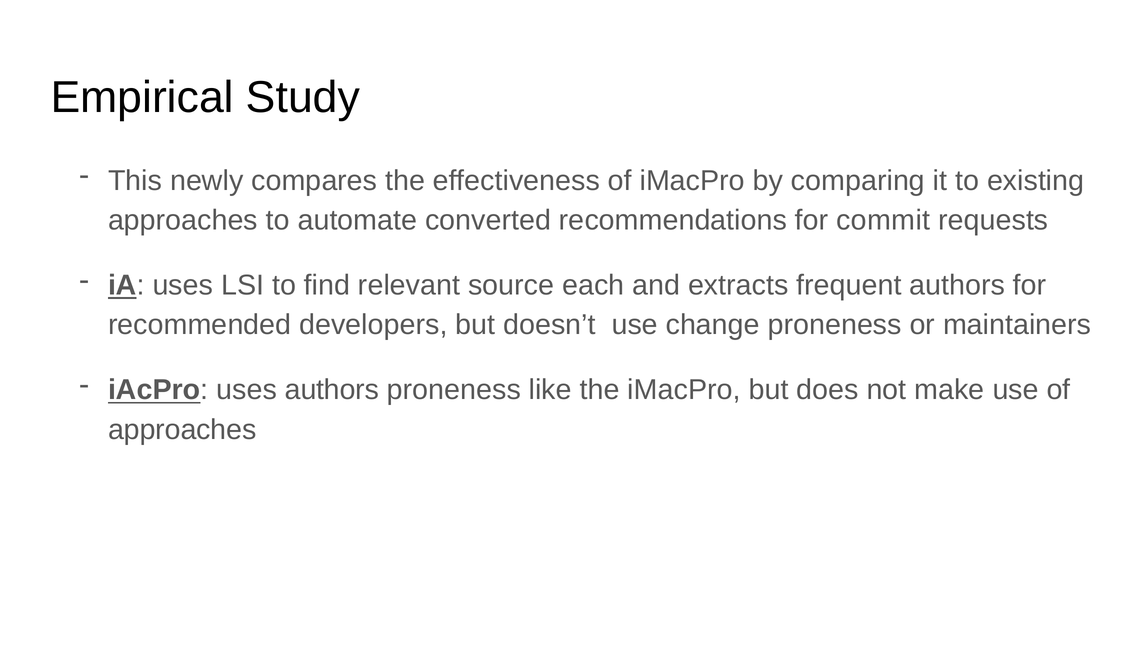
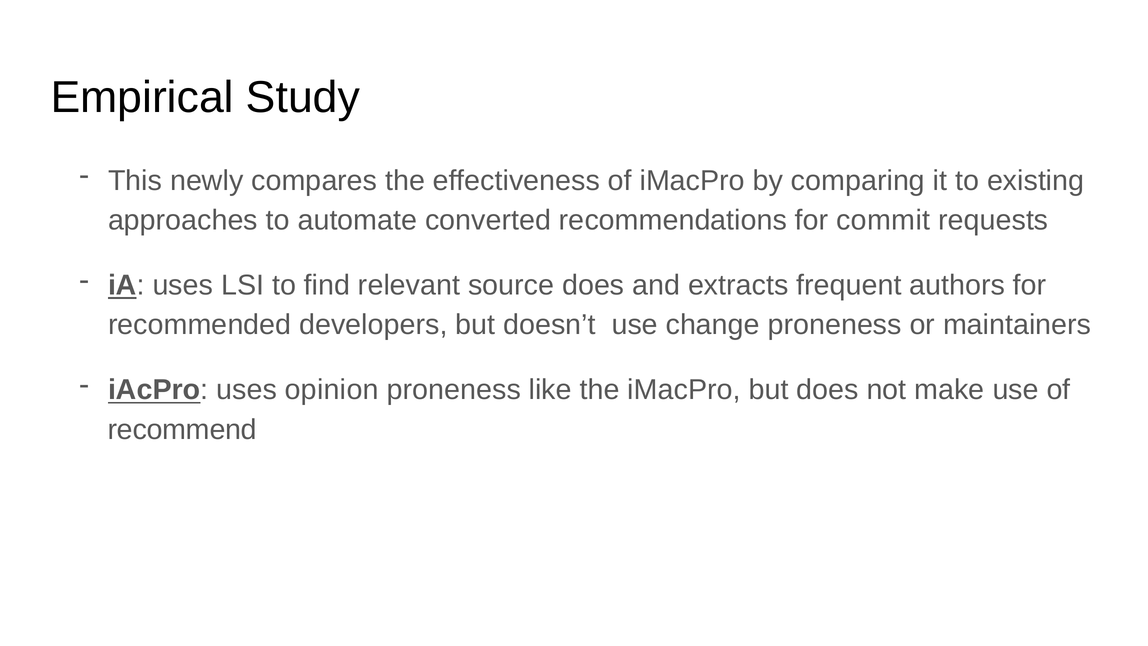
source each: each -> does
uses authors: authors -> opinion
approaches at (182, 429): approaches -> recommend
